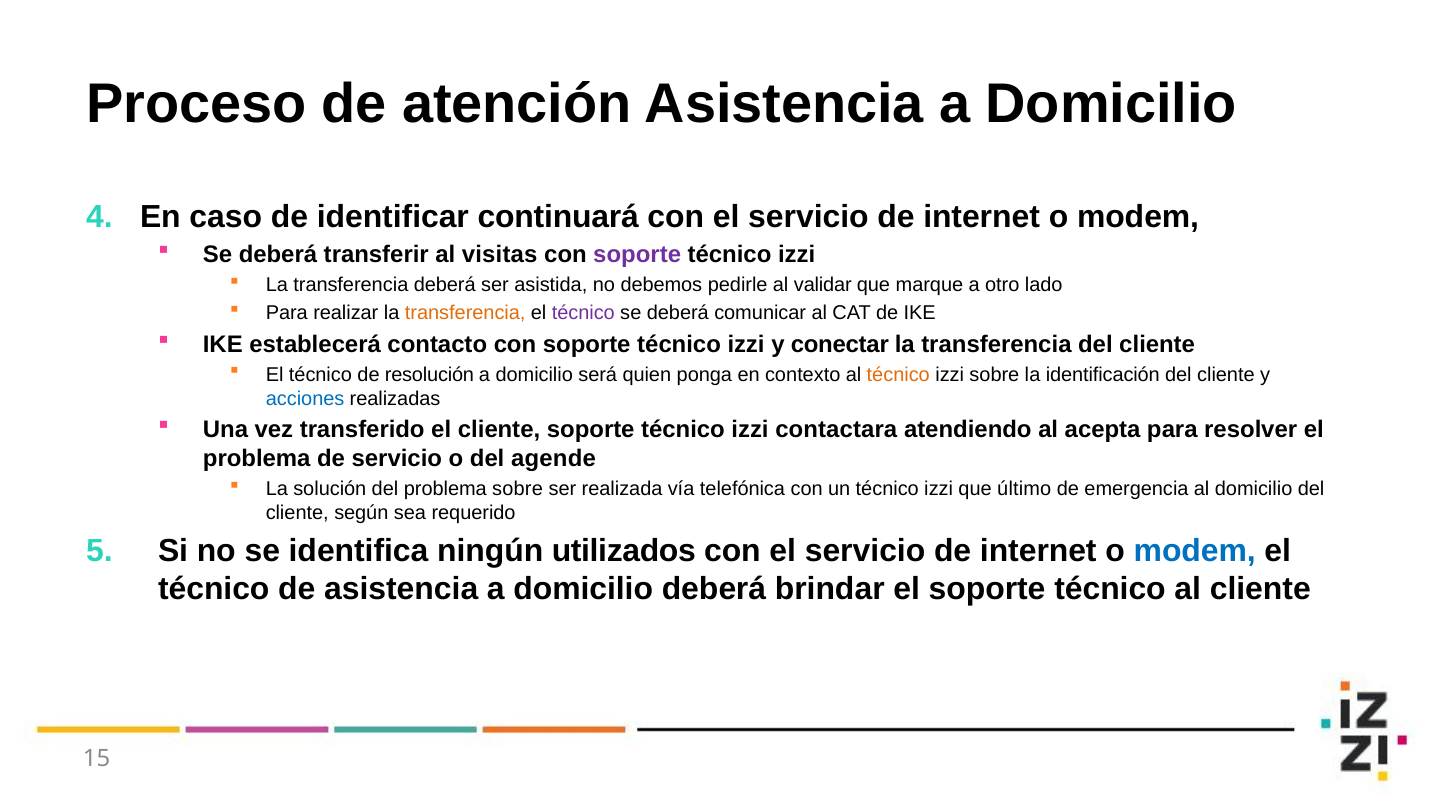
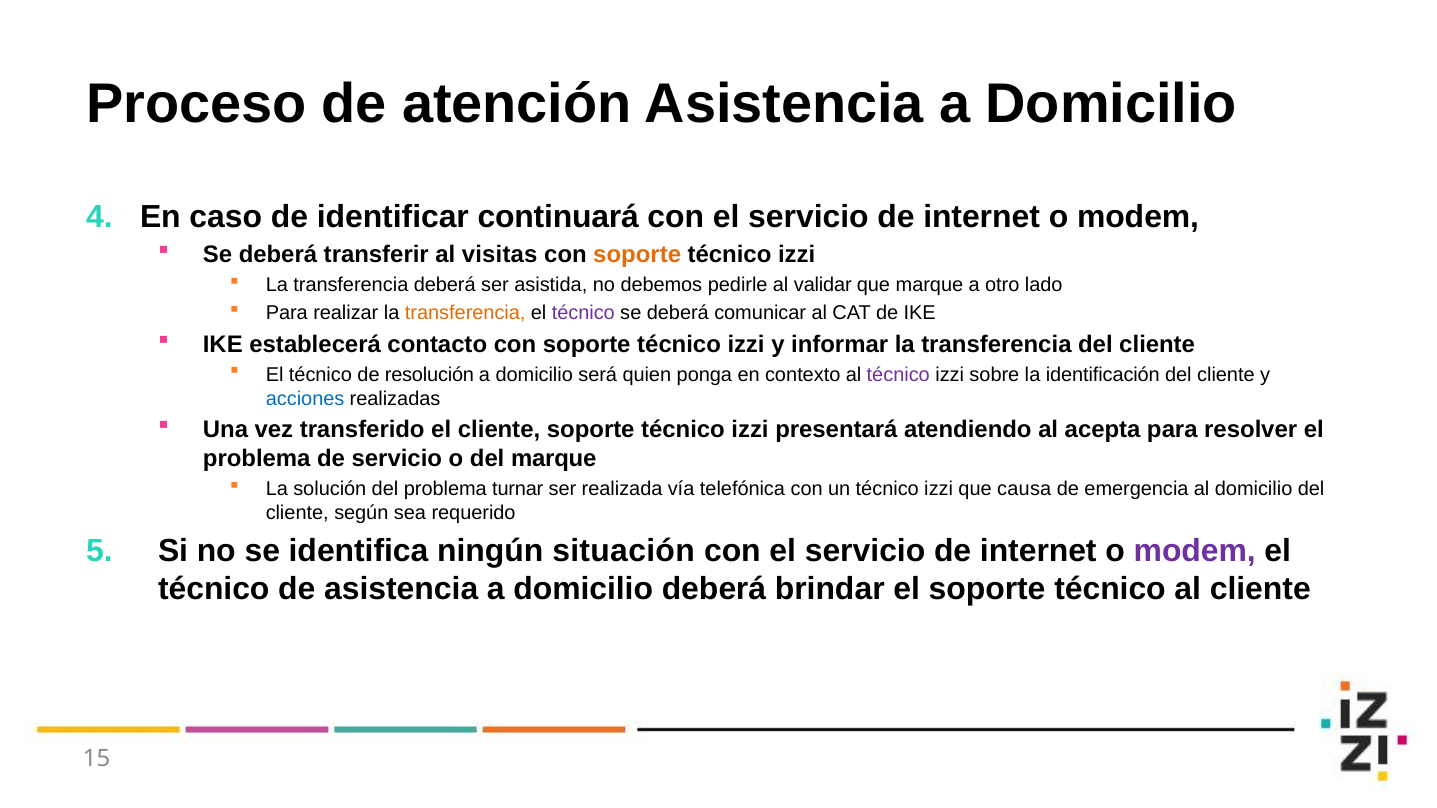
soporte at (637, 255) colour: purple -> orange
conectar: conectar -> informar
técnico at (898, 375) colour: orange -> purple
contactara: contactara -> presentará
del agende: agende -> marque
problema sobre: sobre -> turnar
último: último -> causa
utilizados: utilizados -> situación
modem at (1195, 551) colour: blue -> purple
